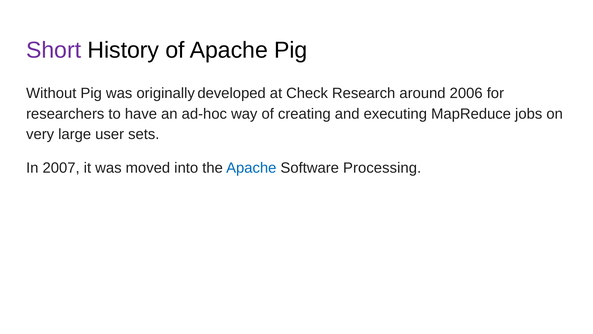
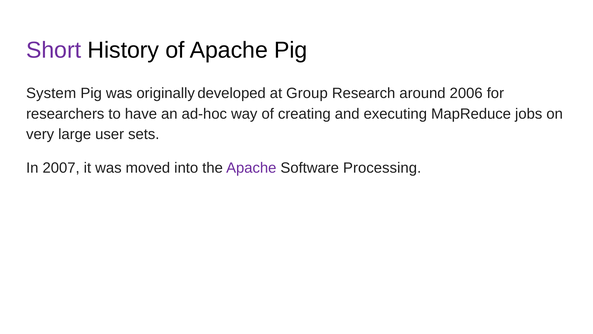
Without: Without -> System
Check: Check -> Group
Apache at (251, 168) colour: blue -> purple
